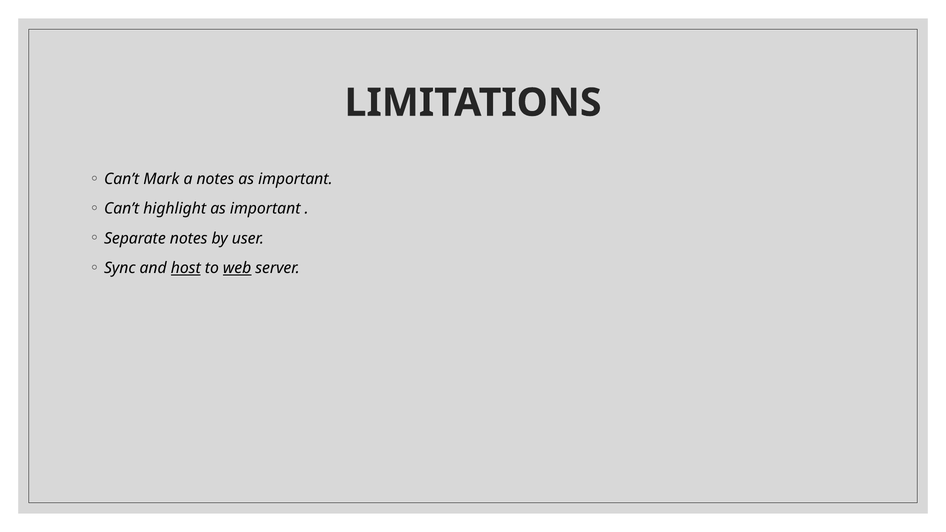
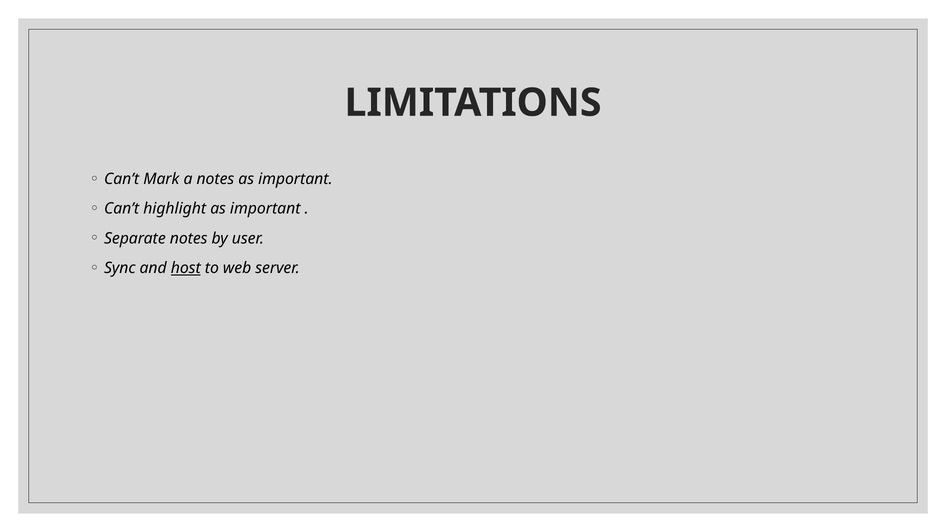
web underline: present -> none
